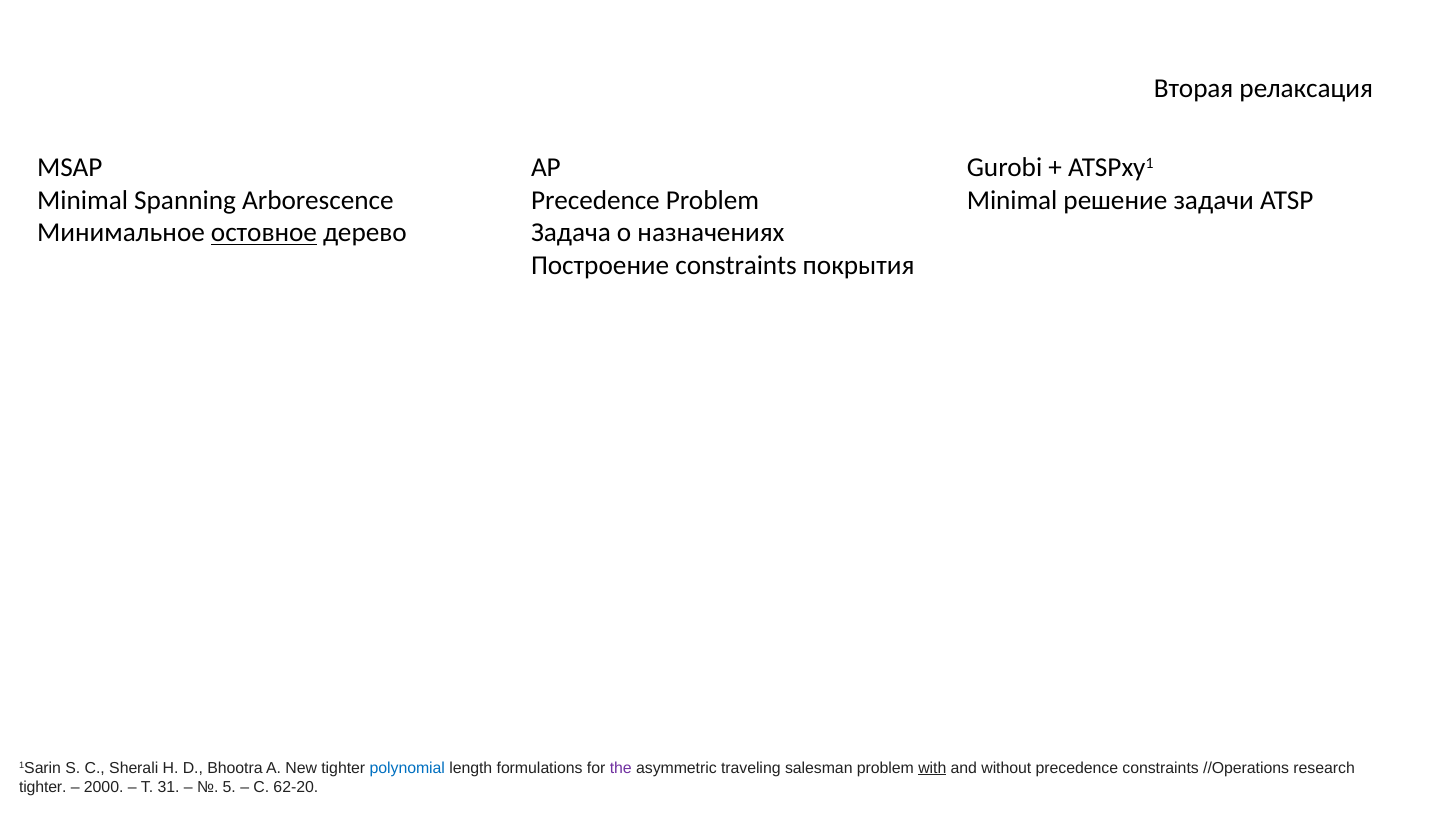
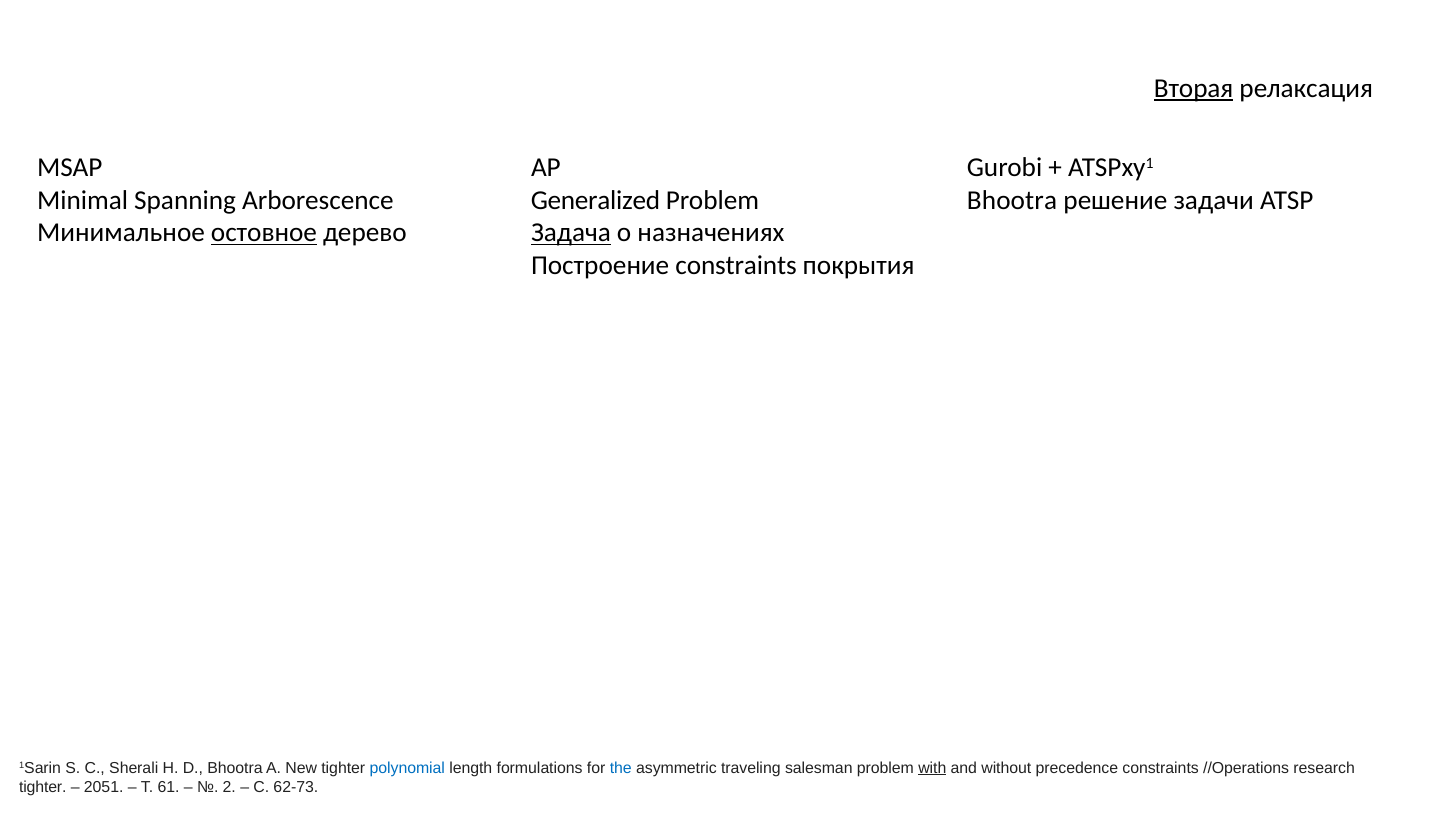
Вторая underline: none -> present
Precedence at (595, 200): Precedence -> Generalized
Minimal at (1012, 200): Minimal -> Bhootra
Задача underline: none -> present
the colour: purple -> blue
2000: 2000 -> 2051
31: 31 -> 61
5: 5 -> 2
62-20: 62-20 -> 62-73
